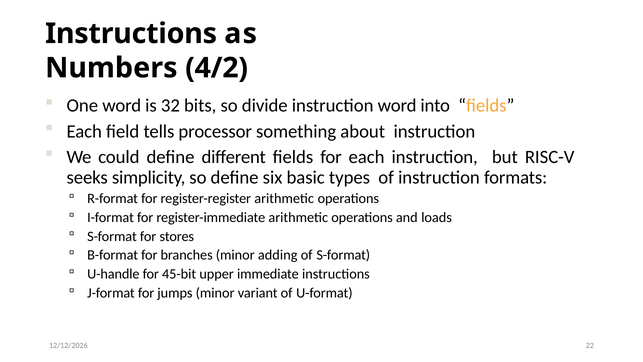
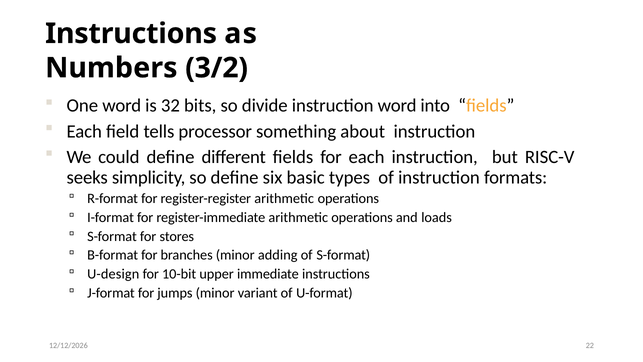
4/2: 4/2 -> 3/2
U-handle: U-handle -> U-design
45-bit: 45-bit -> 10-bit
